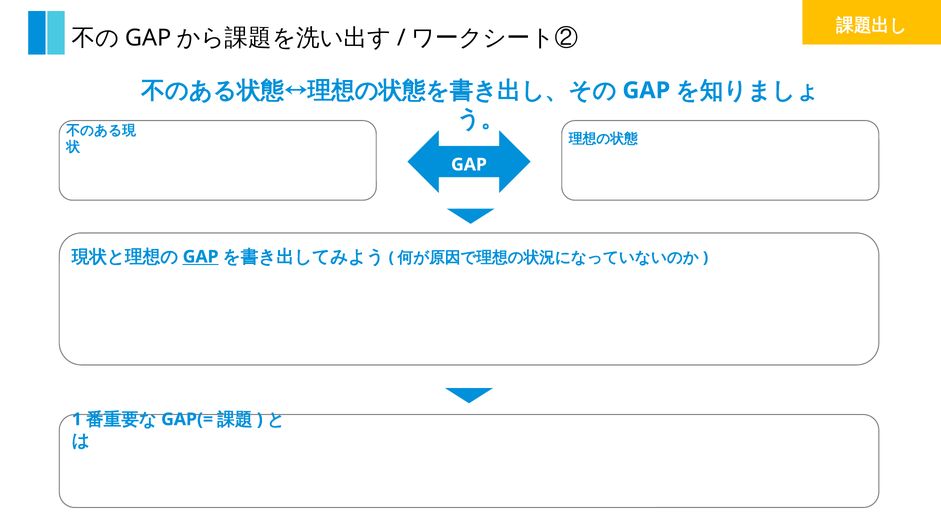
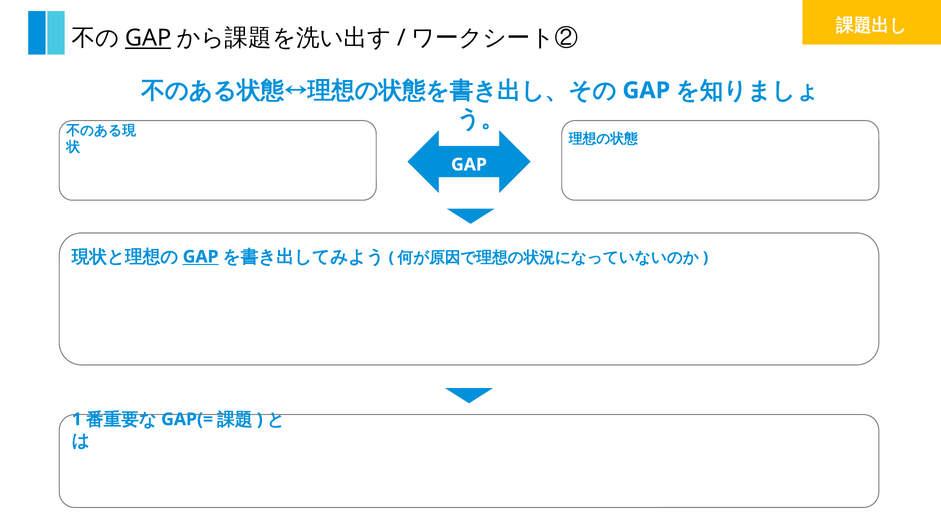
GAP at (148, 38) underline: none -> present
